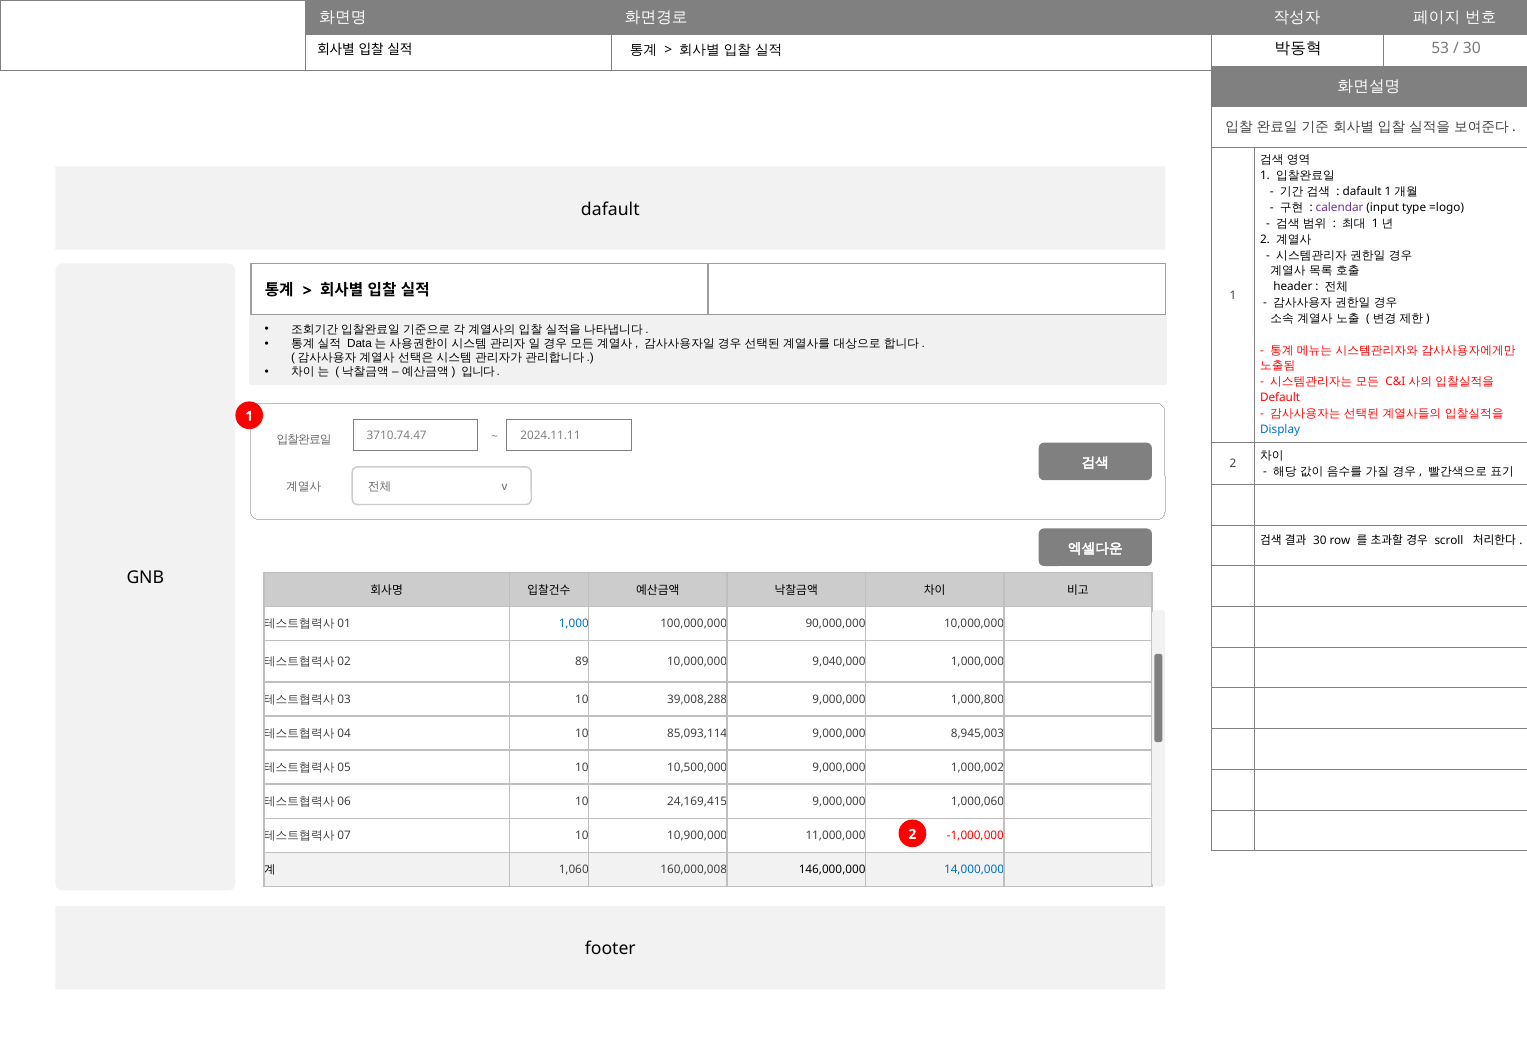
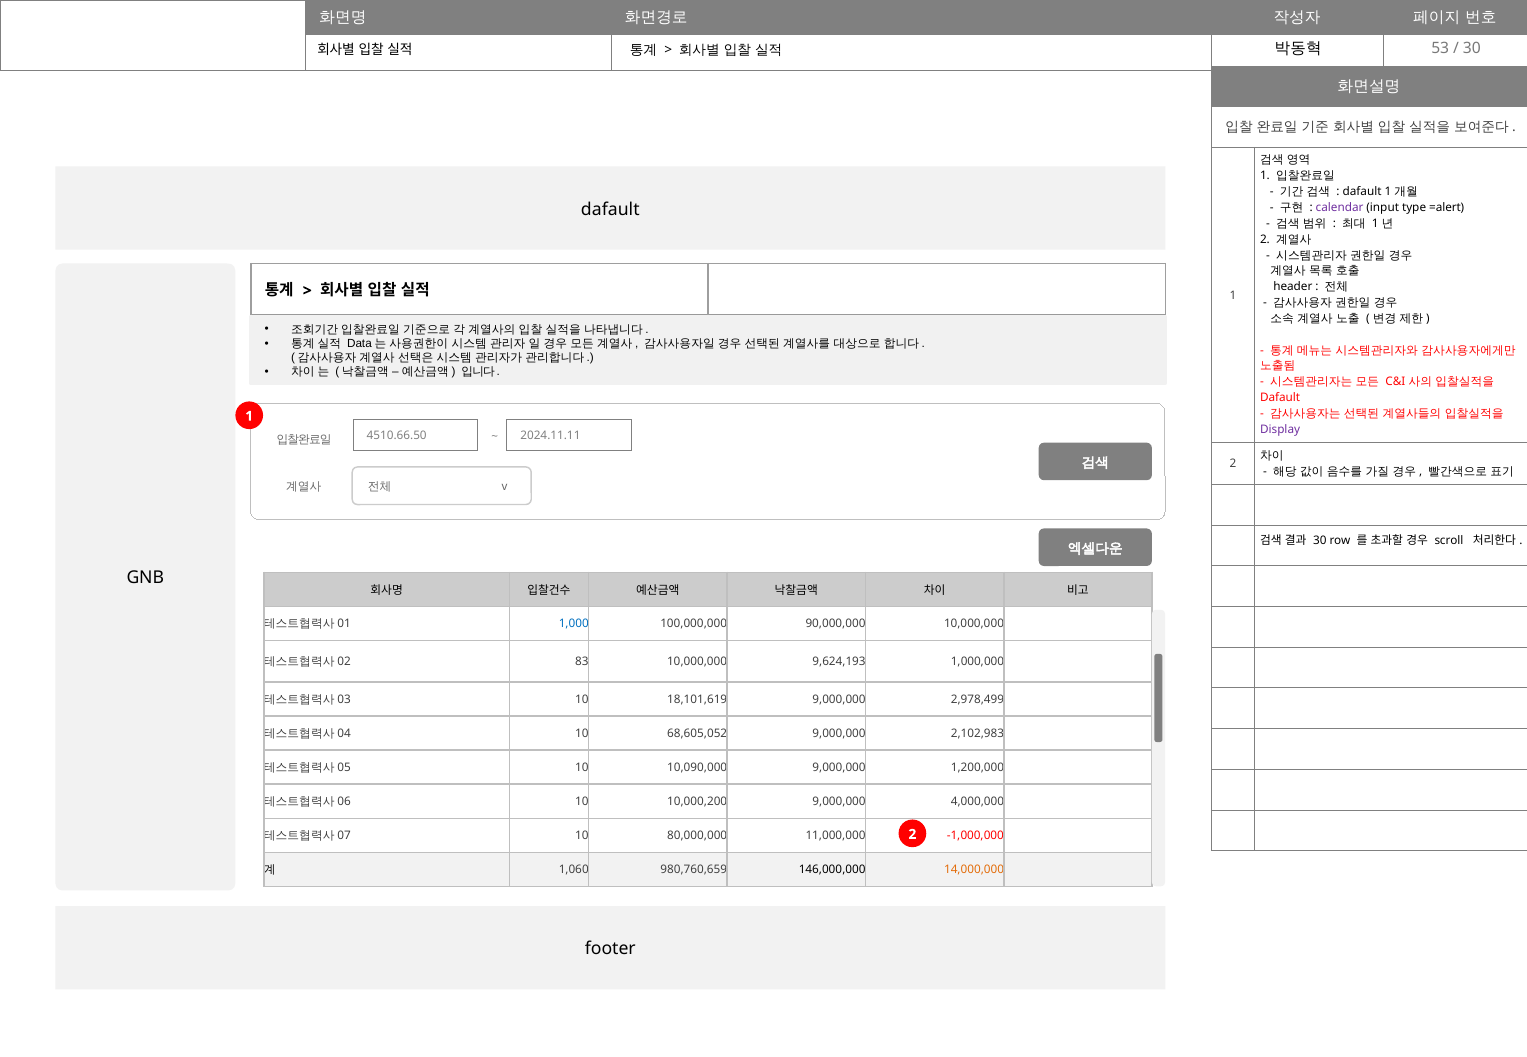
=logo: =logo -> =alert
Default at (1280, 397): Default -> Dafault
Display colour: blue -> purple
3710.74.47: 3710.74.47 -> 4510.66.50
89: 89 -> 83
9,040,000: 9,040,000 -> 9,624,193
39,008,288: 39,008,288 -> 18,101,619
1,000,800: 1,000,800 -> 2,978,499
85,093,114: 85,093,114 -> 68,605,052
8,945,003: 8,945,003 -> 2,102,983
10,500,000: 10,500,000 -> 10,090,000
1,000,002: 1,000,002 -> 1,200,000
24,169,415: 24,169,415 -> 10,000,200
1,000,060: 1,000,060 -> 4,000,000
10,900,000: 10,900,000 -> 80,000,000
160,000,008: 160,000,008 -> 980,760,659
14,000,000 colour: blue -> orange
